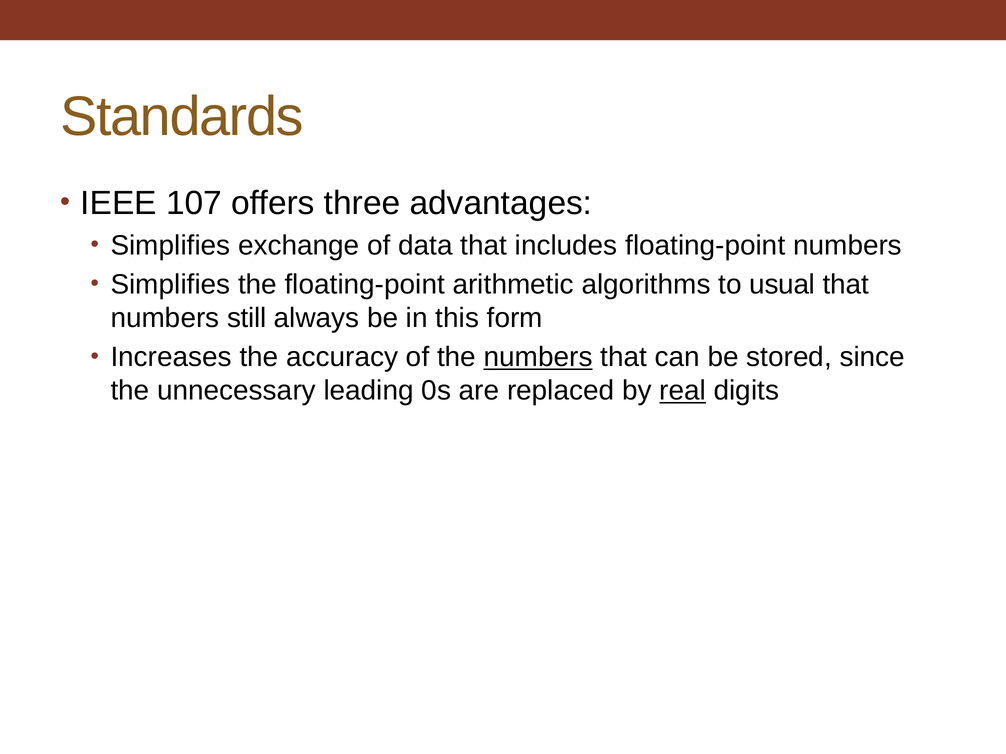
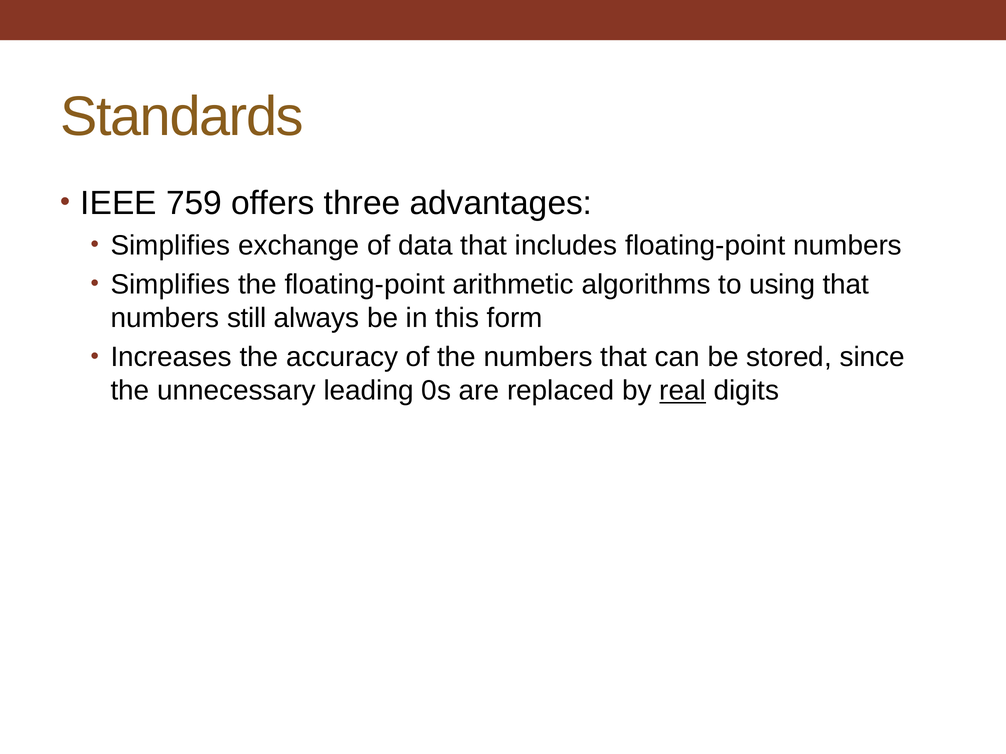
107: 107 -> 759
usual: usual -> using
numbers at (538, 357) underline: present -> none
